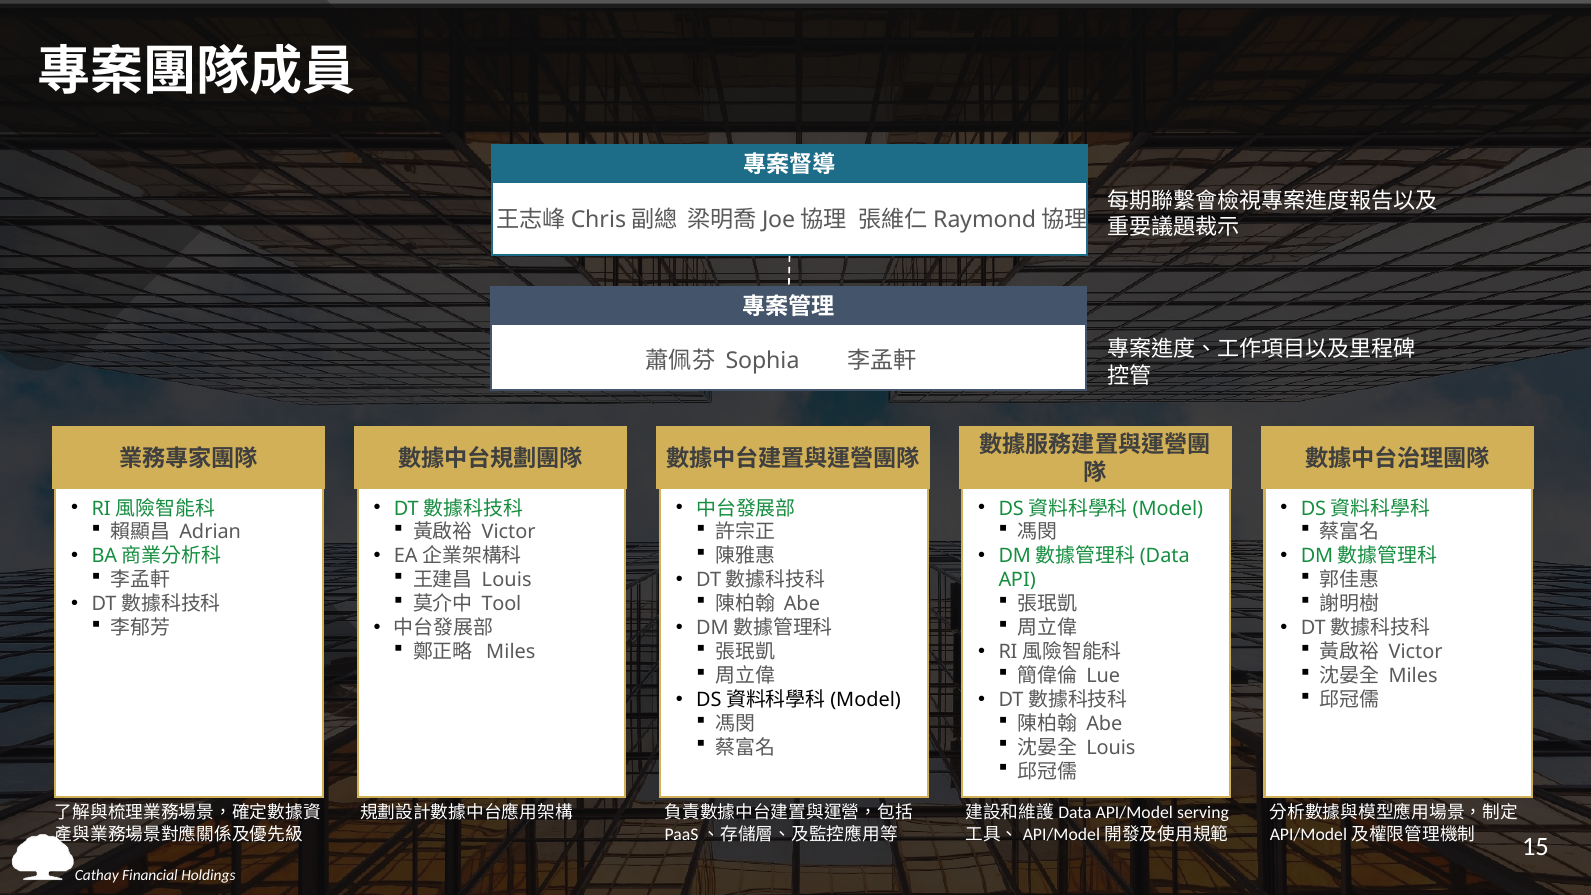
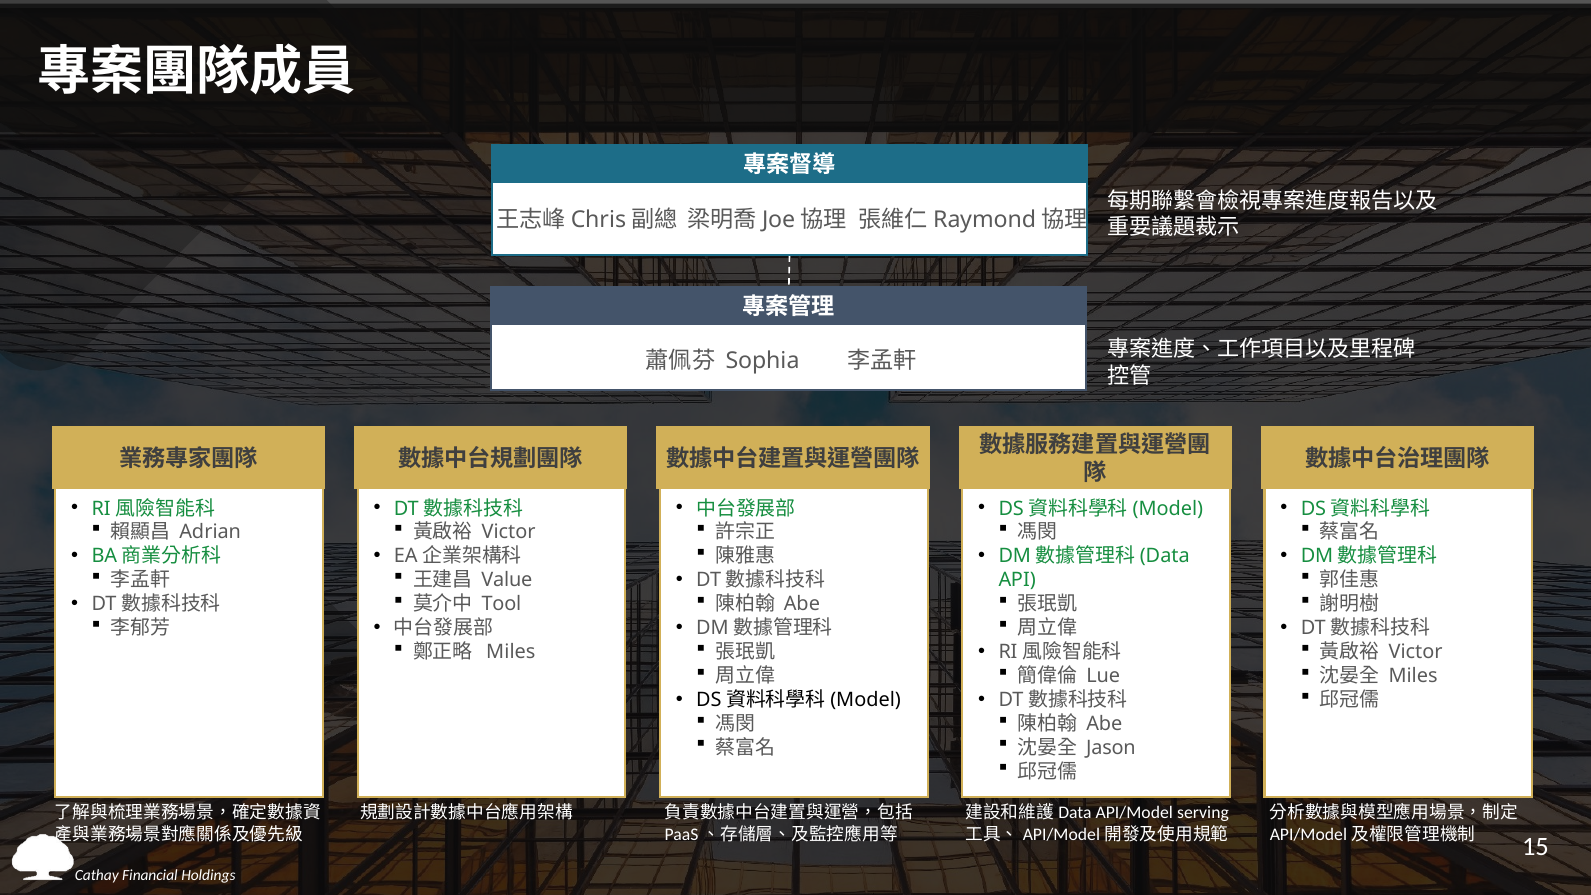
Louis at (507, 580): Louis -> Value
Louis at (1111, 748): Louis -> Jason
